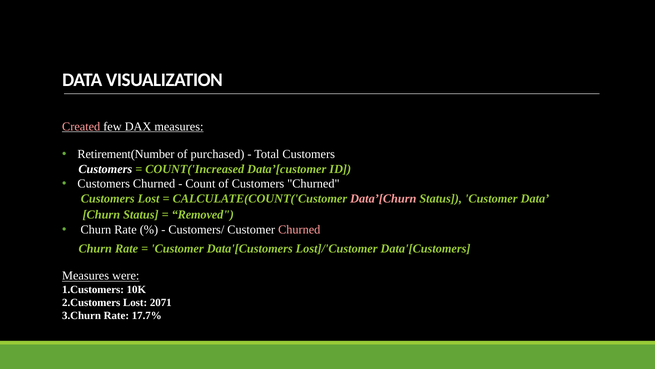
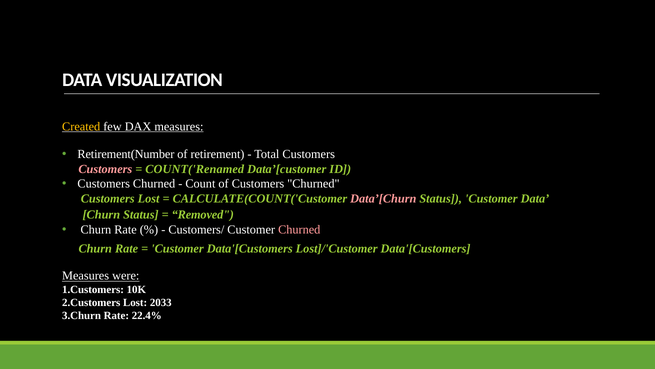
Created colour: pink -> yellow
purchased: purchased -> retirement
Customers at (105, 169) colour: white -> pink
COUNT('Increased: COUNT('Increased -> COUNT('Renamed
2071: 2071 -> 2033
17.7%: 17.7% -> 22.4%
